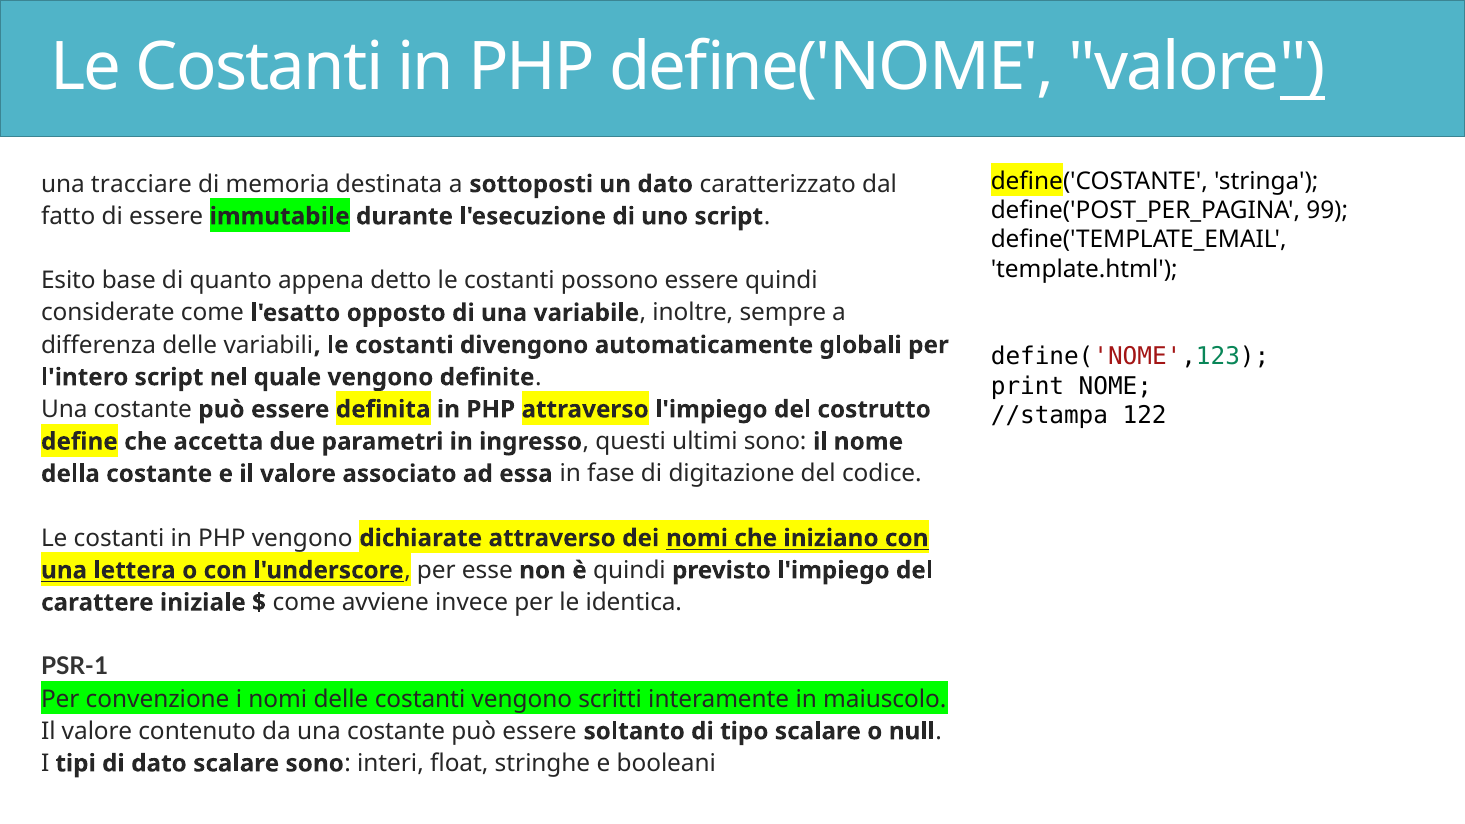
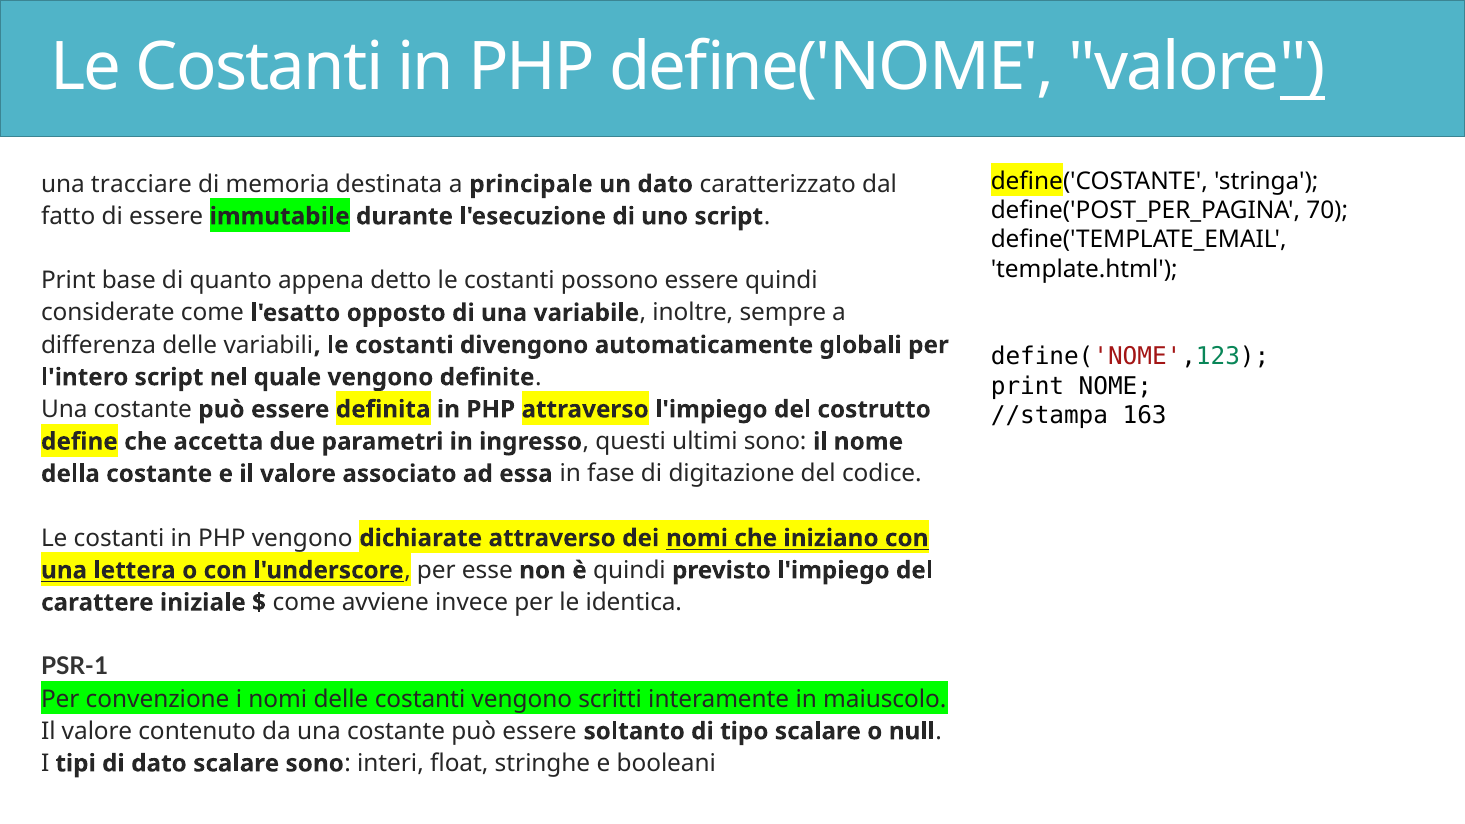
sottoposti: sottoposti -> principale
99: 99 -> 70
Esito at (68, 281): Esito -> Print
122: 122 -> 163
